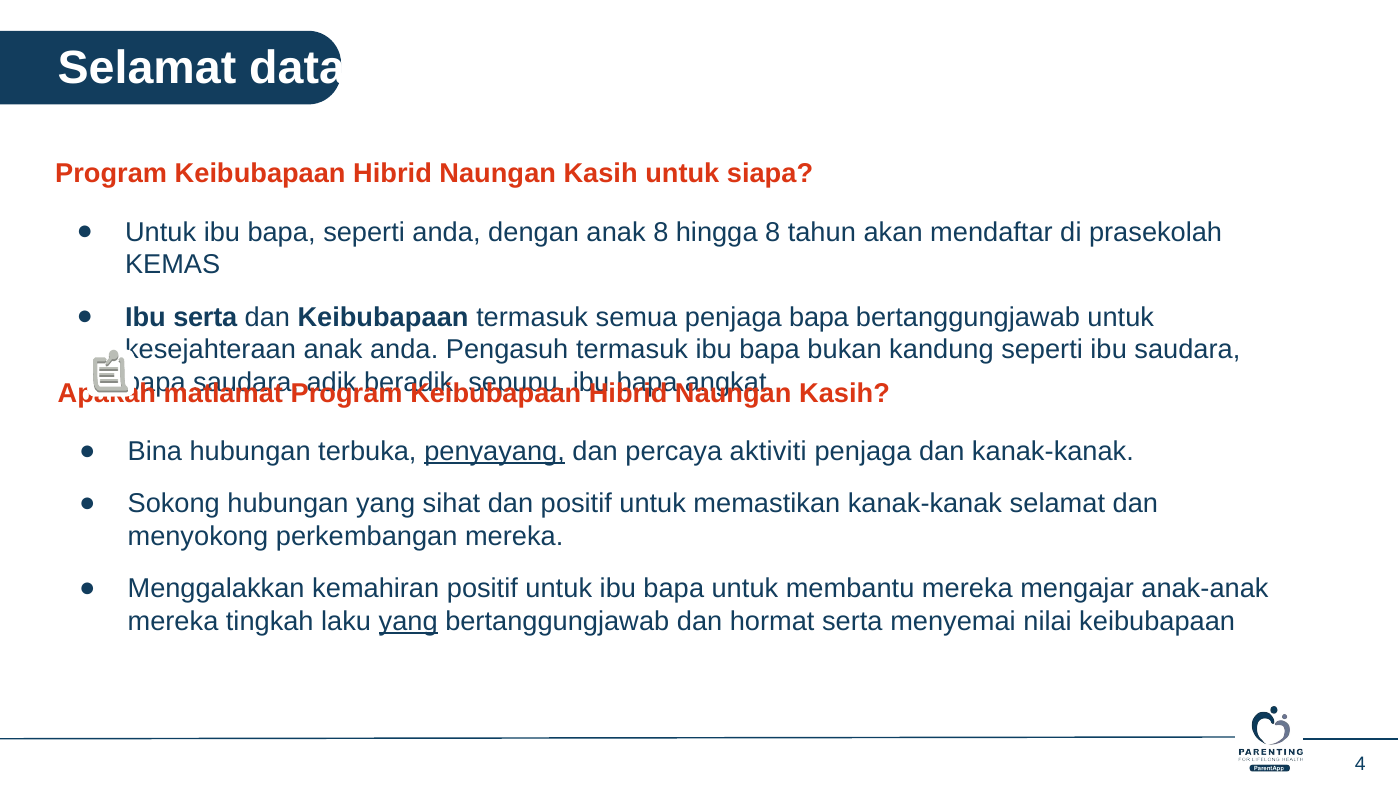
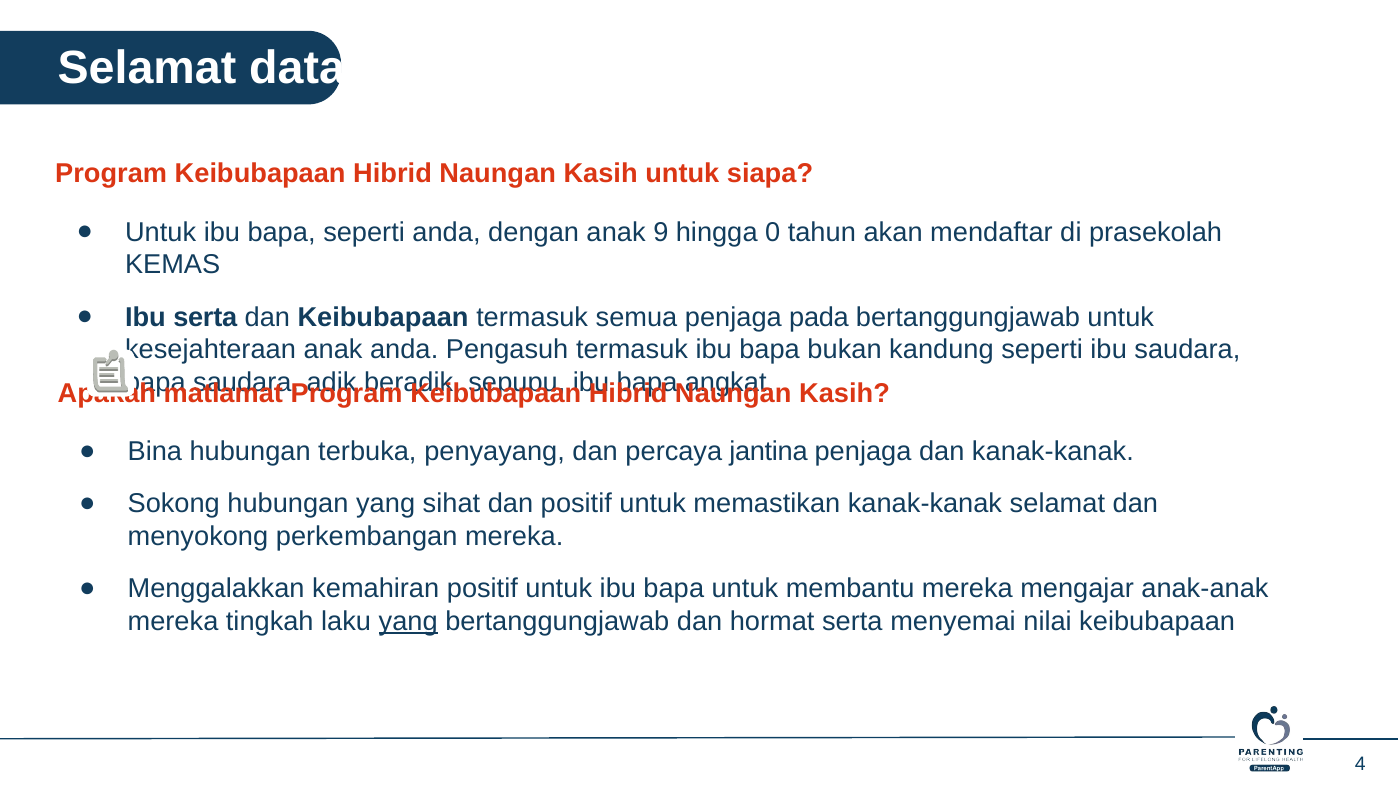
anak 8: 8 -> 9
hingga 8: 8 -> 0
penjaga bapa: bapa -> pada
penyayang underline: present -> none
aktiviti: aktiviti -> jantina
